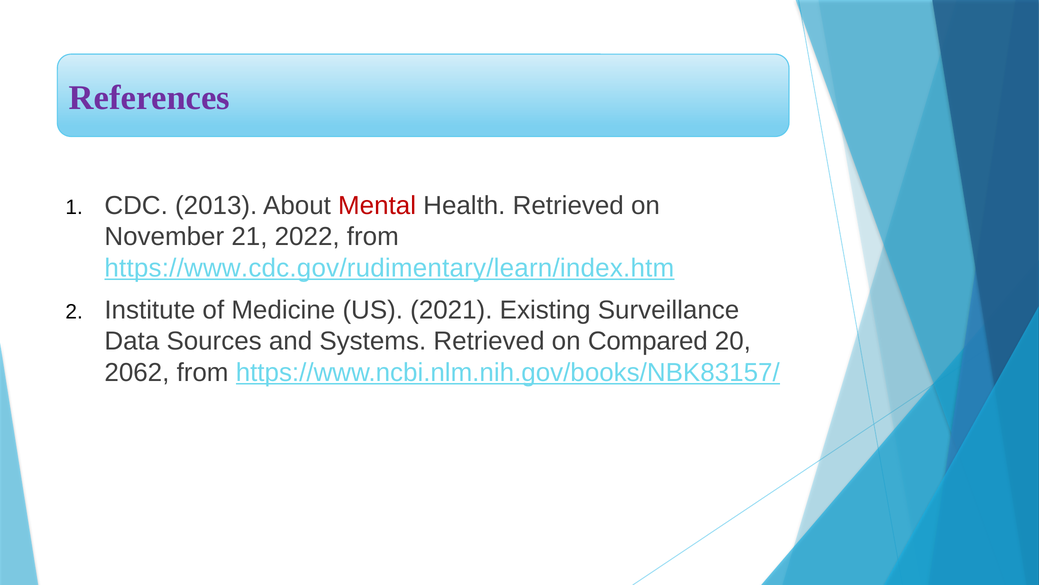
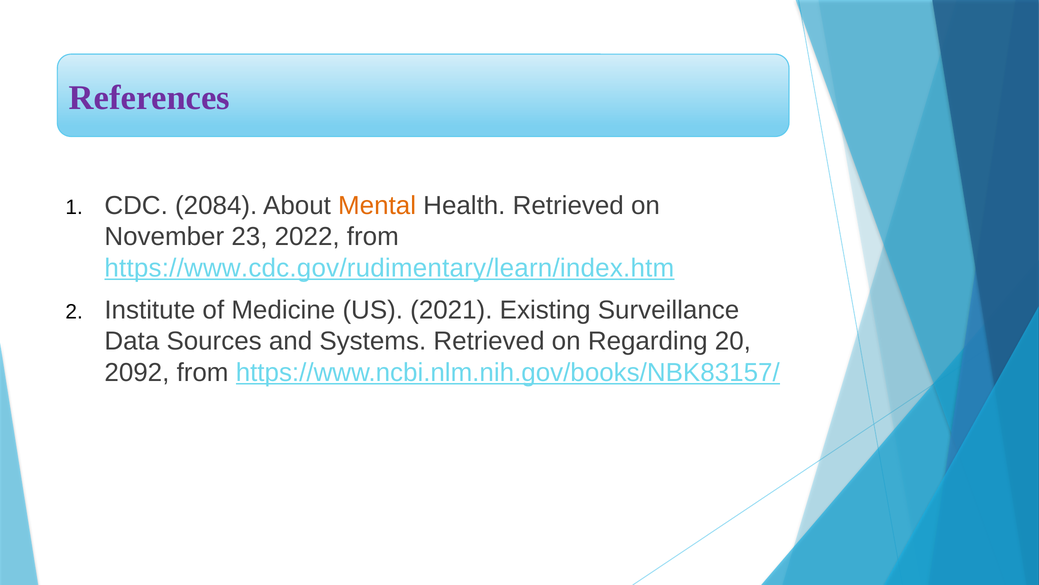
2013: 2013 -> 2084
Mental colour: red -> orange
21: 21 -> 23
Compared: Compared -> Regarding
2062: 2062 -> 2092
